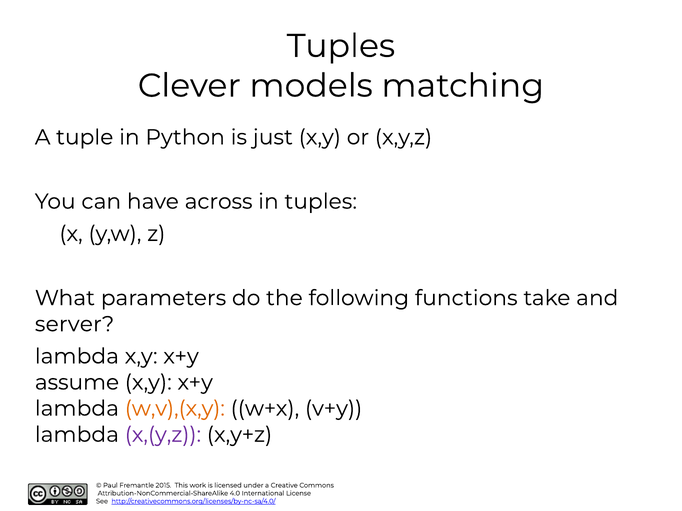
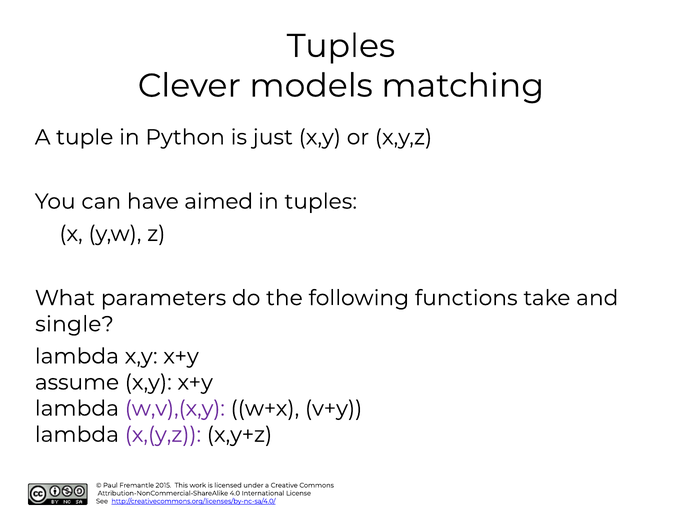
across: across -> aimed
server: server -> single
w,v),(x,y colour: orange -> purple
